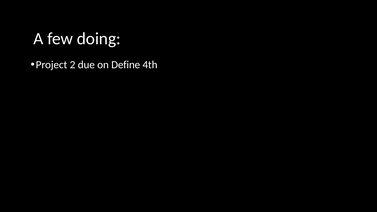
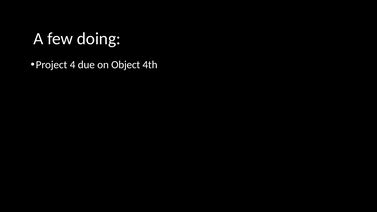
2: 2 -> 4
Define: Define -> Object
